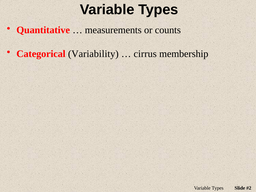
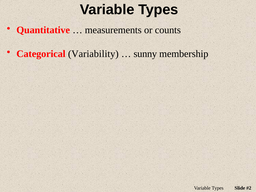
cirrus: cirrus -> sunny
